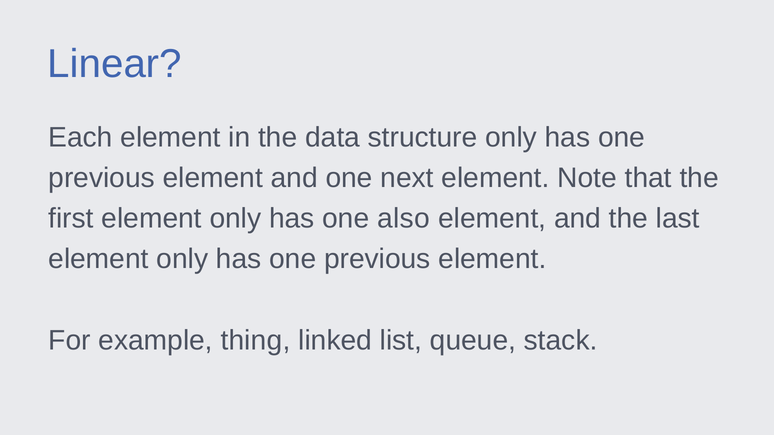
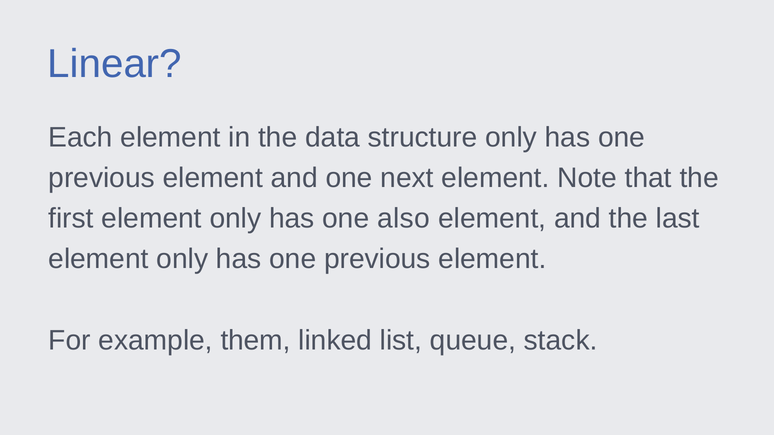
thing: thing -> them
